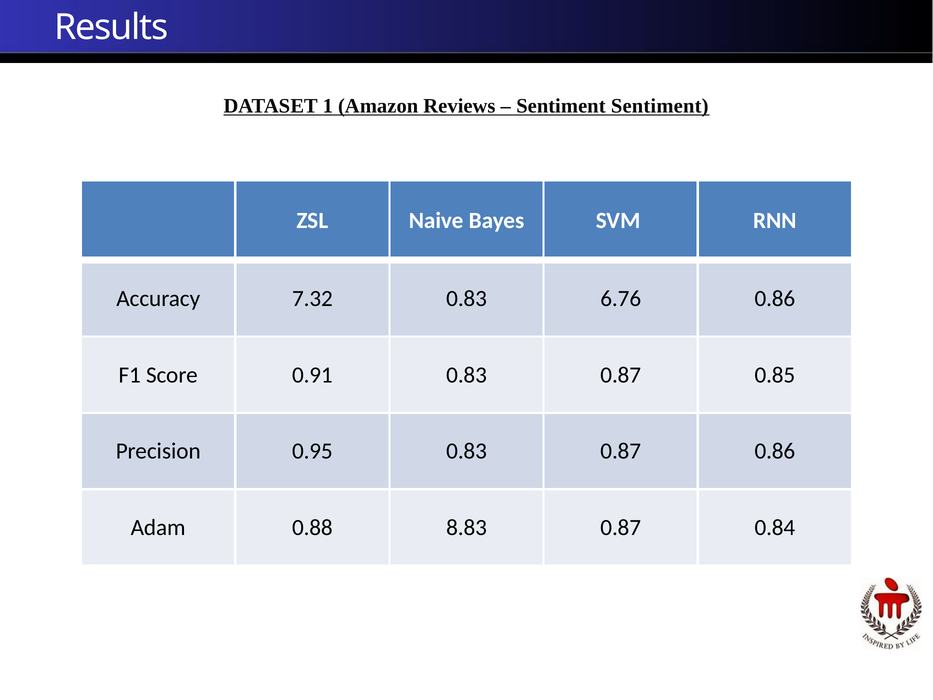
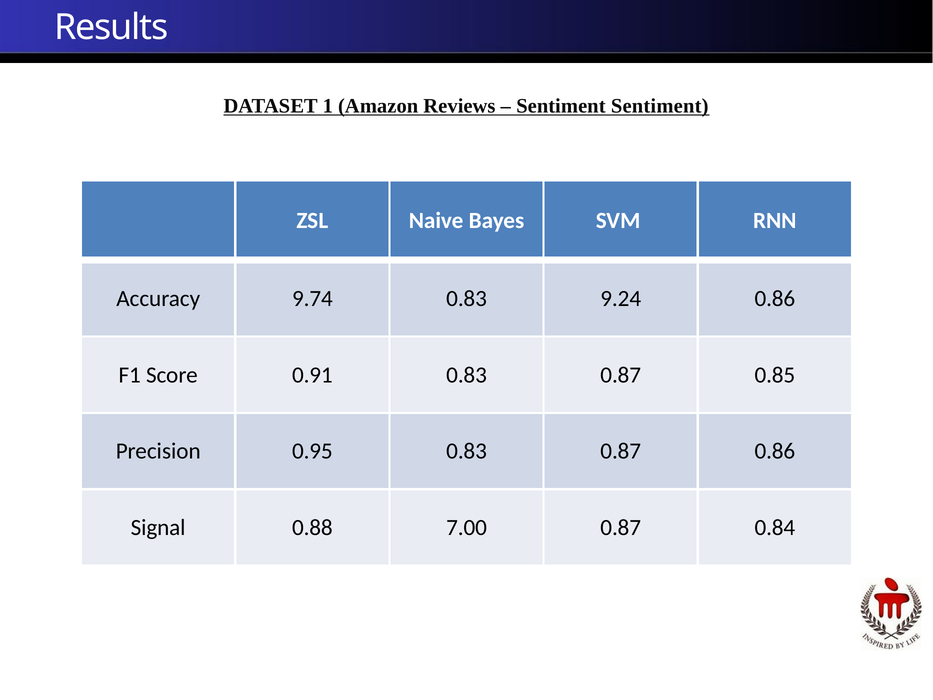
7.32: 7.32 -> 9.74
6.76: 6.76 -> 9.24
Adam: Adam -> Signal
8.83: 8.83 -> 7.00
